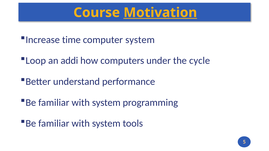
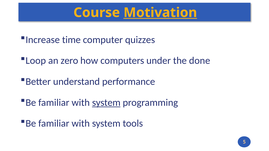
computer system: system -> quizzes
addi: addi -> zero
cycle: cycle -> done
system at (106, 103) underline: none -> present
